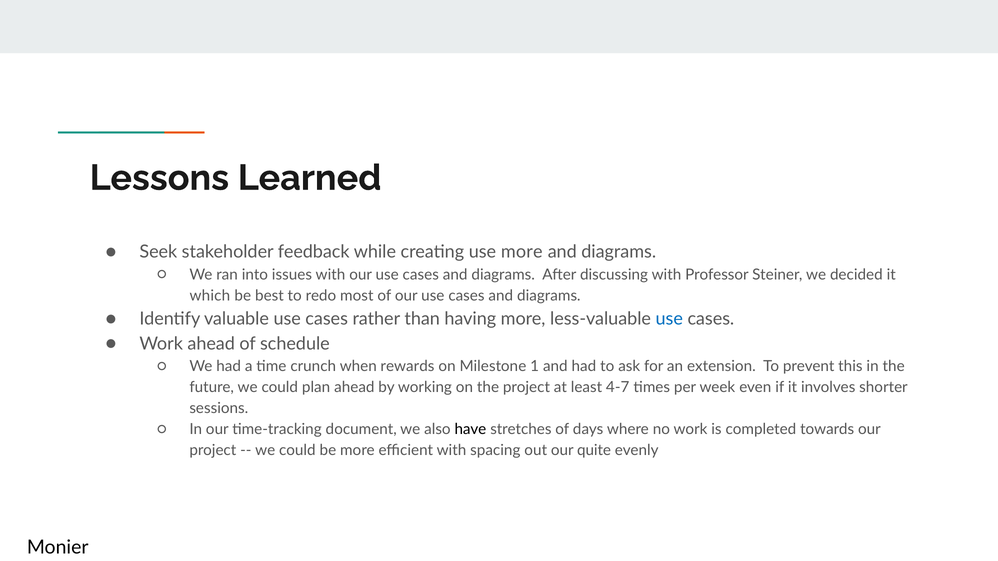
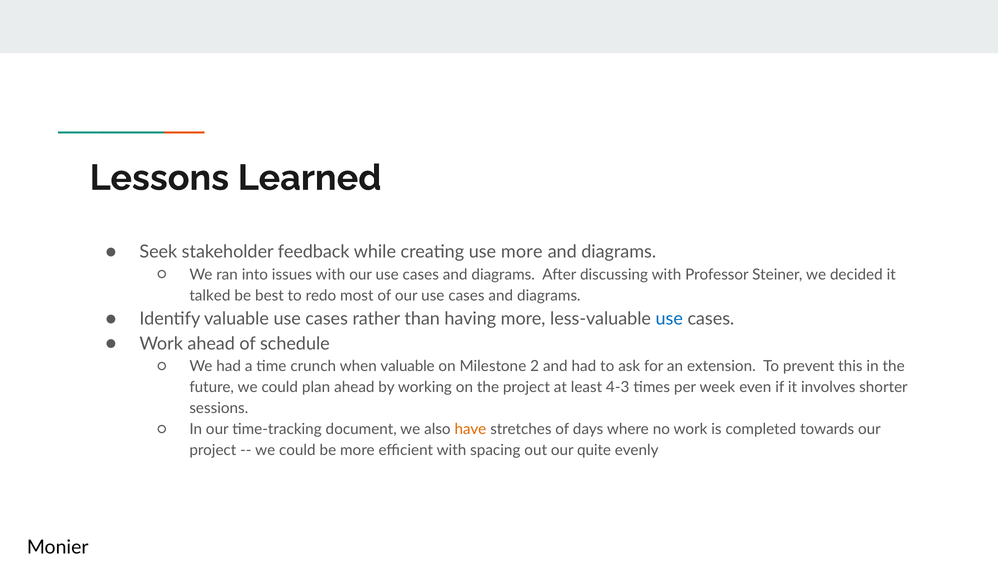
which: which -> talked
when rewards: rewards -> valuable
1: 1 -> 2
4-7: 4-7 -> 4-3
have colour: black -> orange
